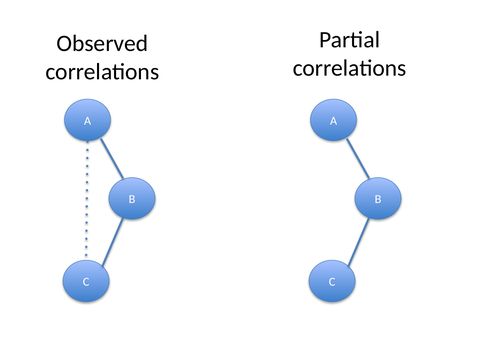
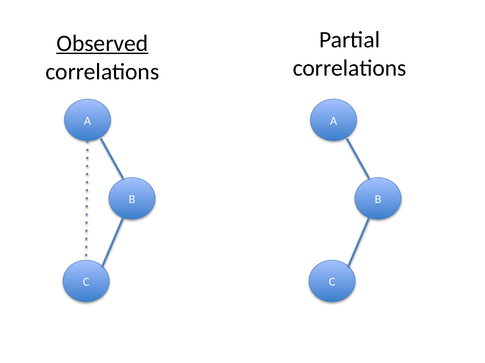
Observed underline: none -> present
